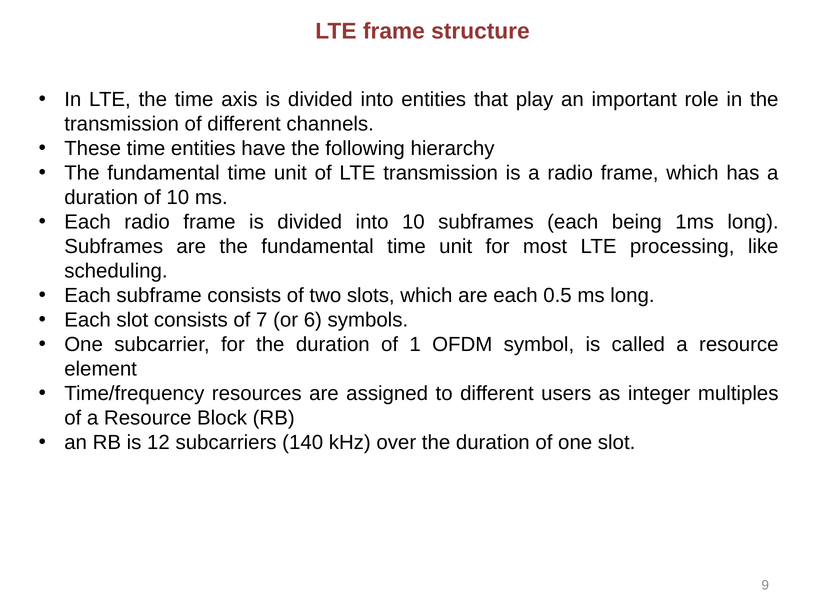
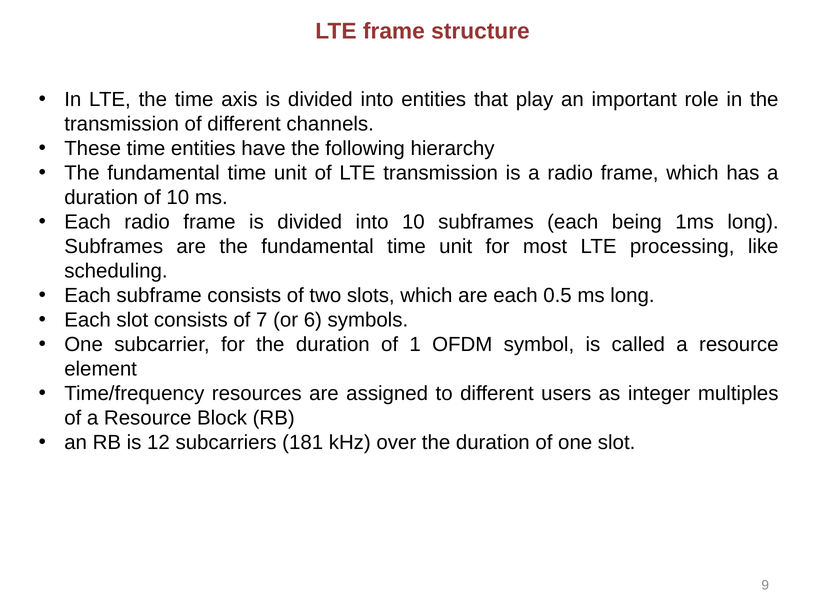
140: 140 -> 181
